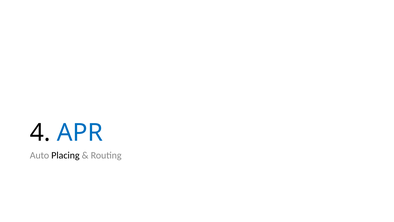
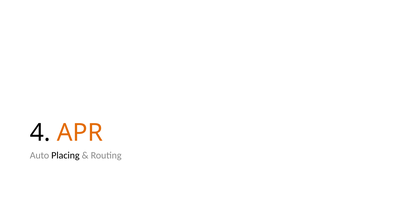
APR colour: blue -> orange
